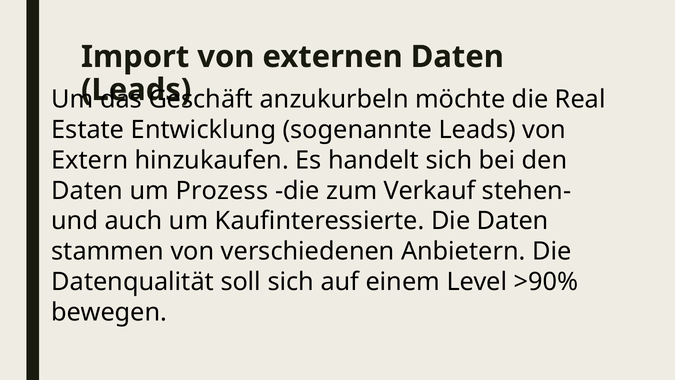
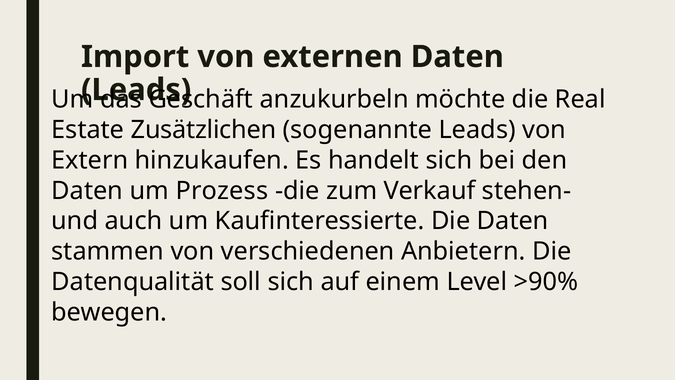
Entwicklung: Entwicklung -> Zusätzlichen
